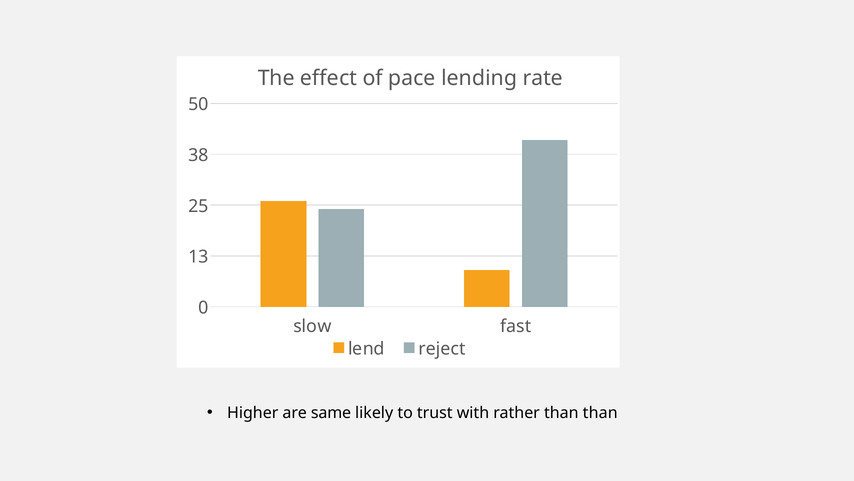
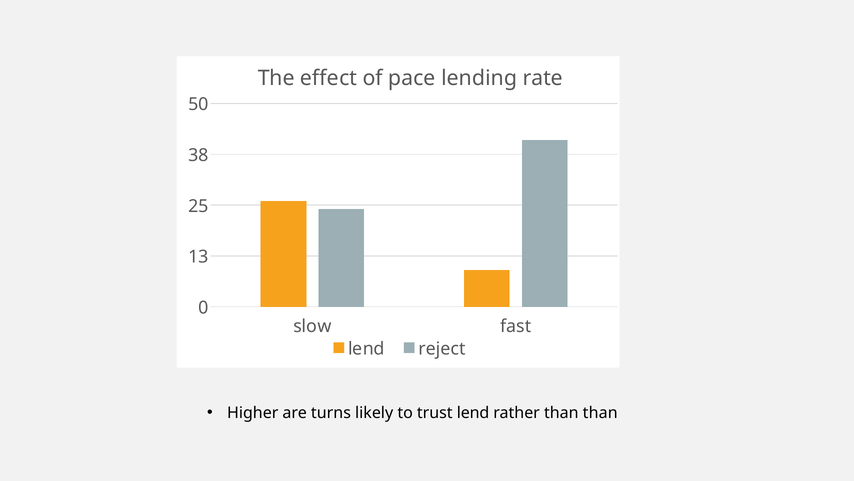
same: same -> turns
trust with: with -> lend
